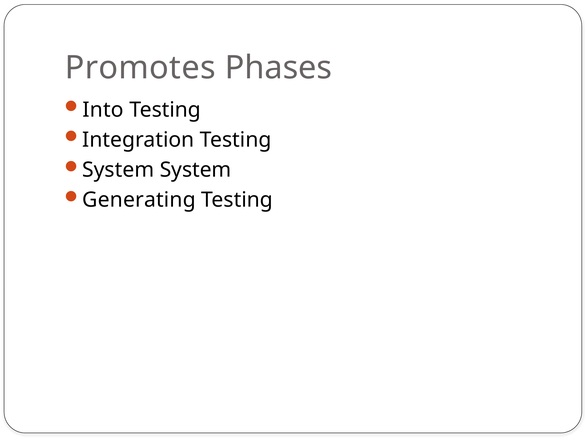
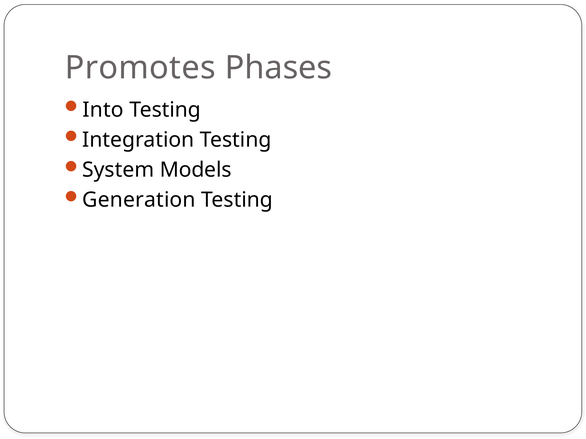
System System: System -> Models
Generating: Generating -> Generation
